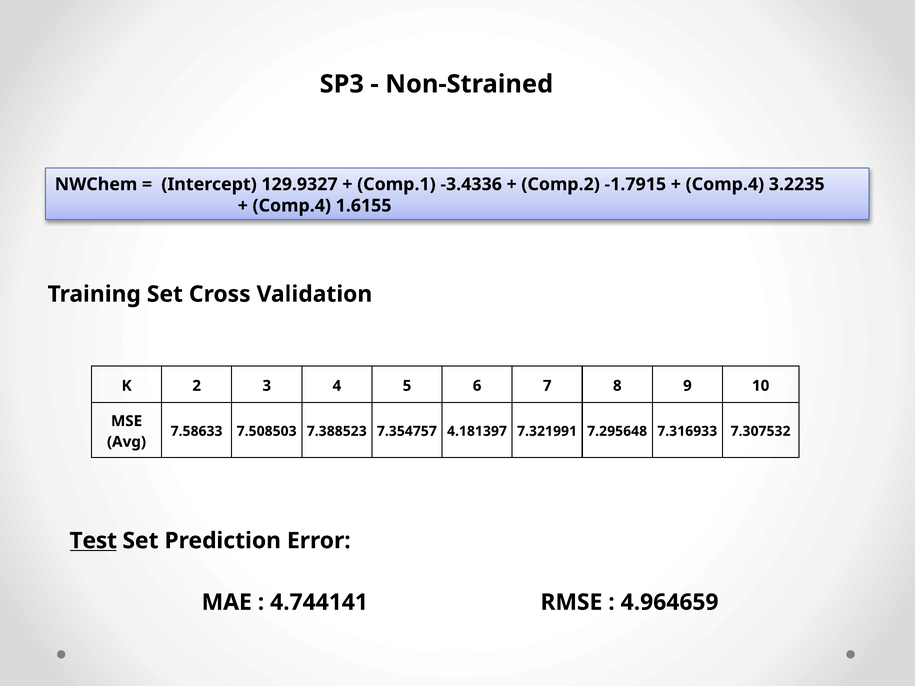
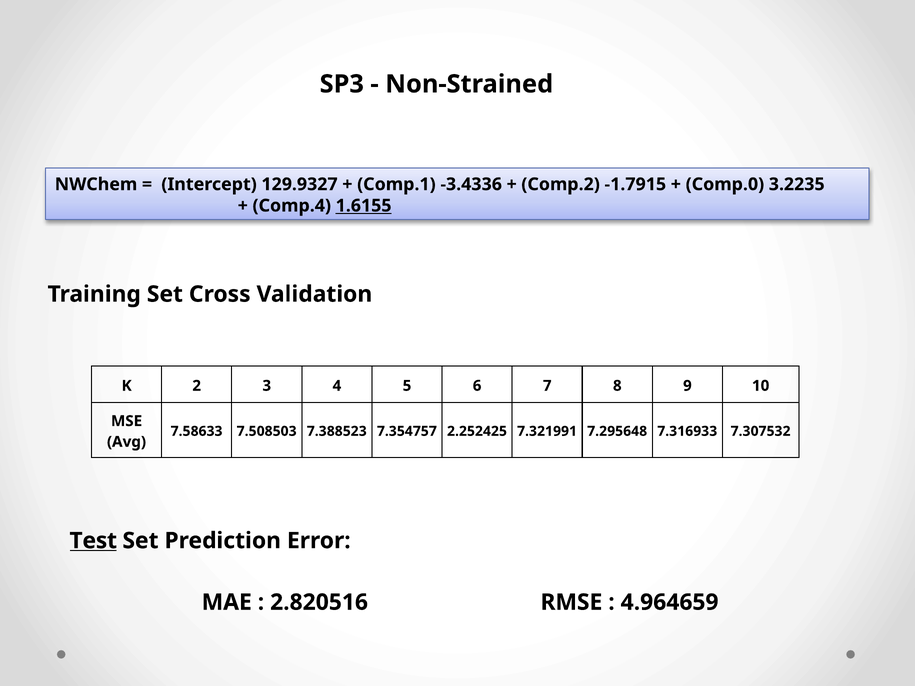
Comp.4 at (725, 184): Comp.4 -> Comp.0
1.6155 underline: none -> present
4.181397: 4.181397 -> 2.252425
4.744141: 4.744141 -> 2.820516
